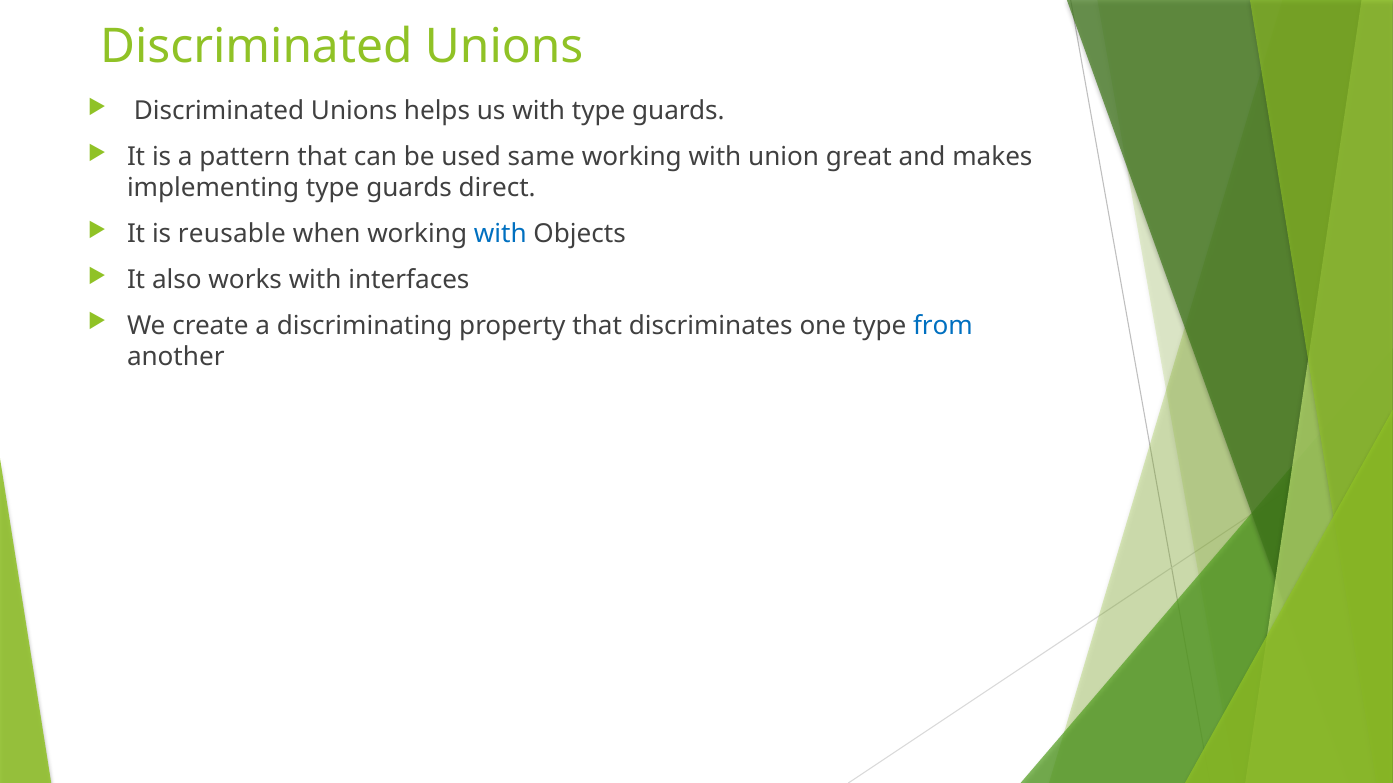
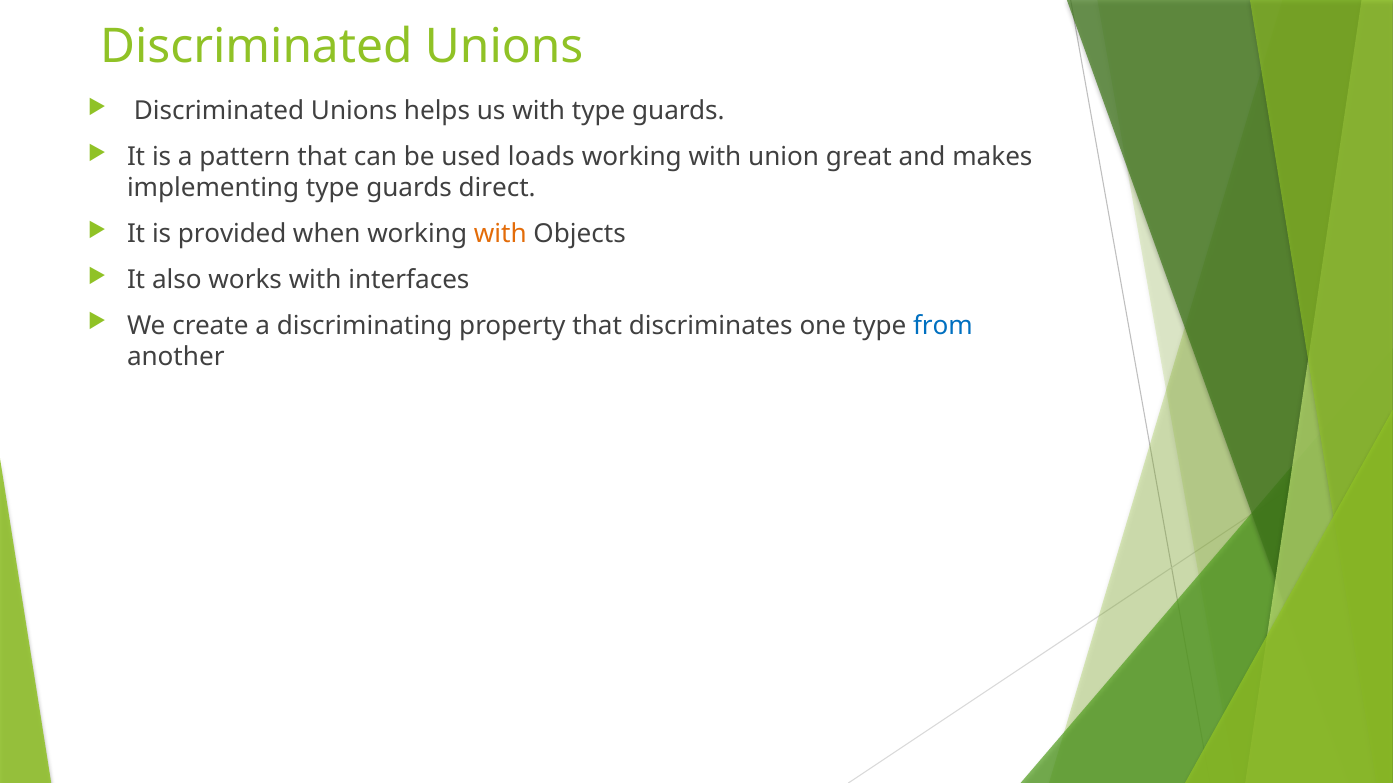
same: same -> loads
reusable: reusable -> provided
with at (500, 234) colour: blue -> orange
